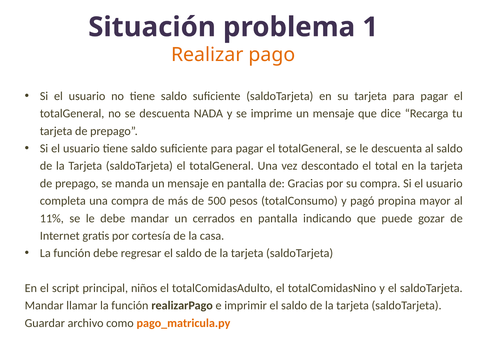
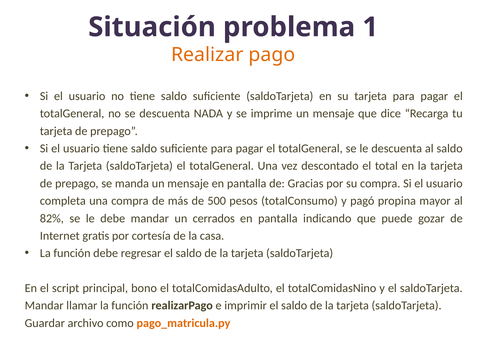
11%: 11% -> 82%
niños: niños -> bono
